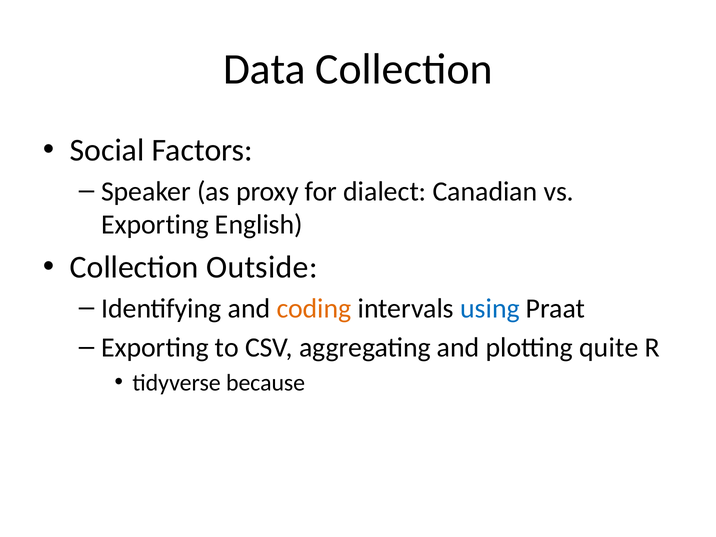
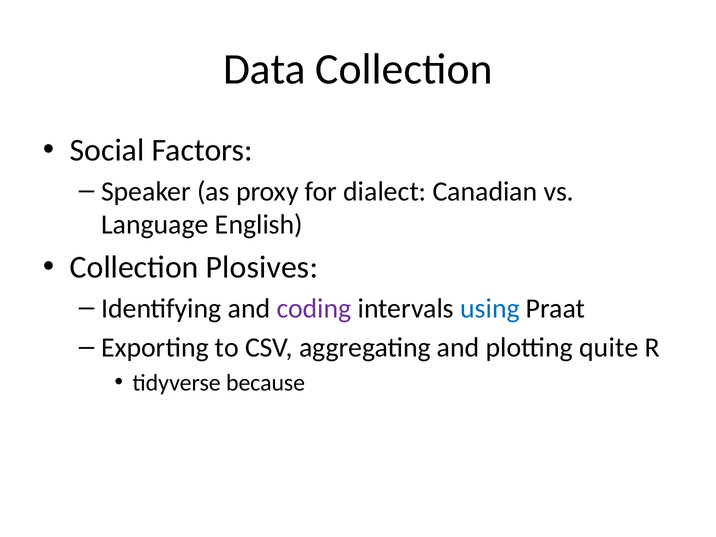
Exporting at (155, 225): Exporting -> Language
Outside: Outside -> Plosives
coding colour: orange -> purple
